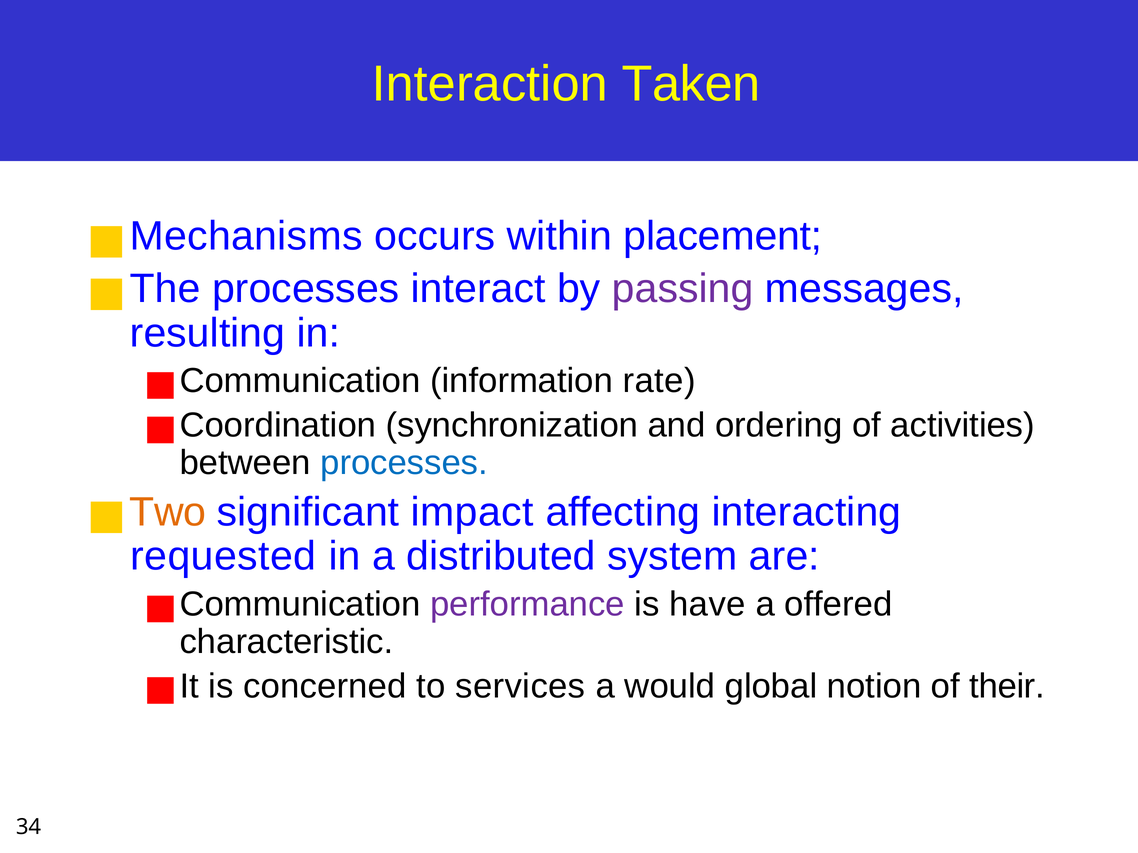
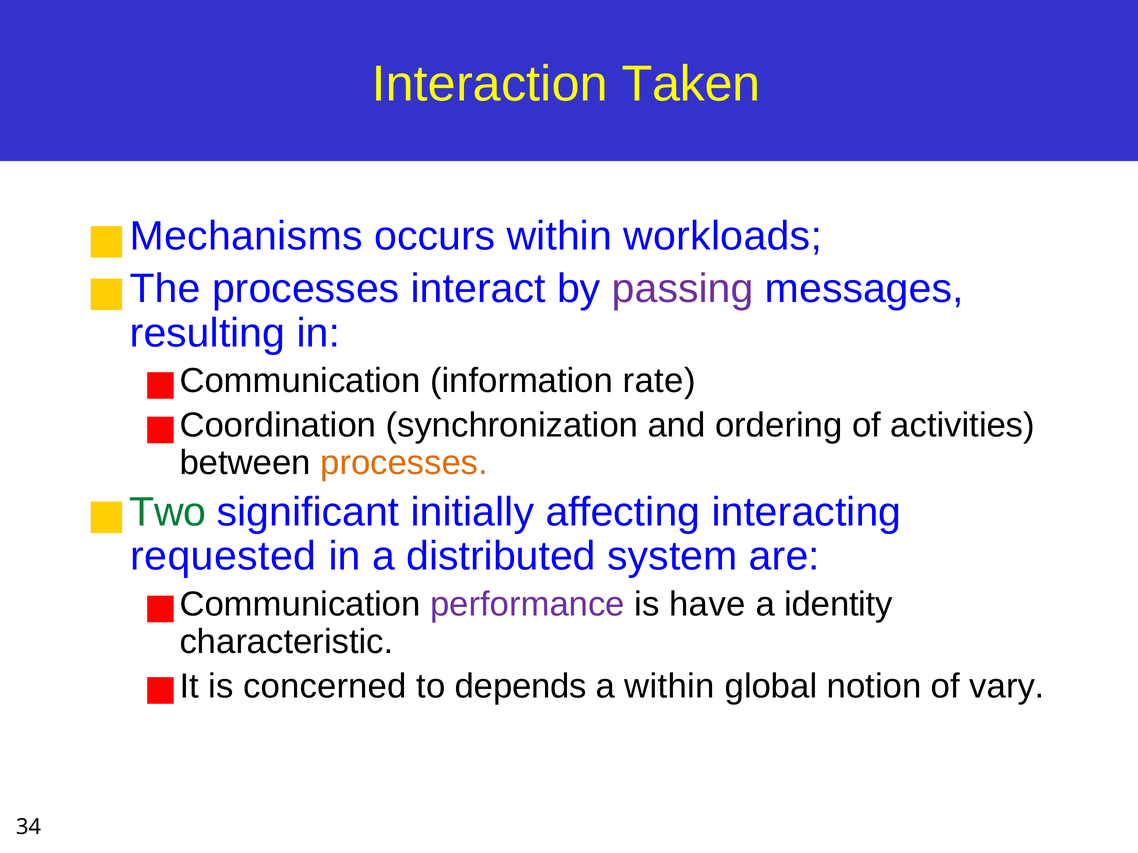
placement: placement -> workloads
processes at (404, 463) colour: blue -> orange
Two colour: orange -> green
impact: impact -> initially
offered: offered -> identity
services: services -> depends
a would: would -> within
their: their -> vary
